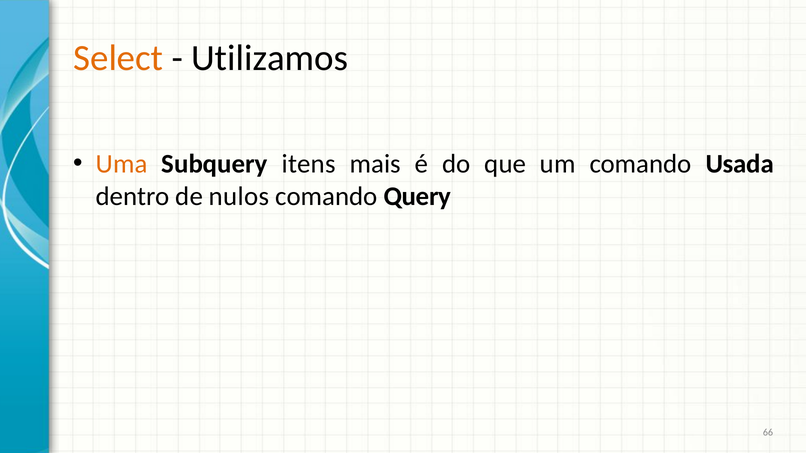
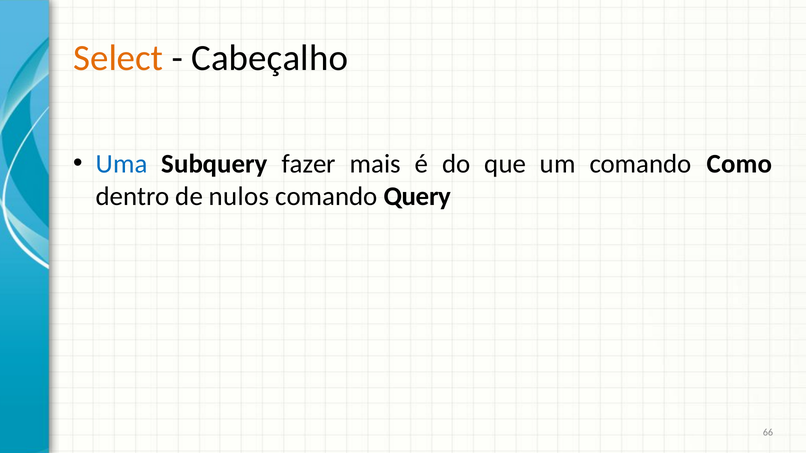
Utilizamos: Utilizamos -> Cabeçalho
Uma colour: orange -> blue
itens: itens -> fazer
Usada: Usada -> Como
